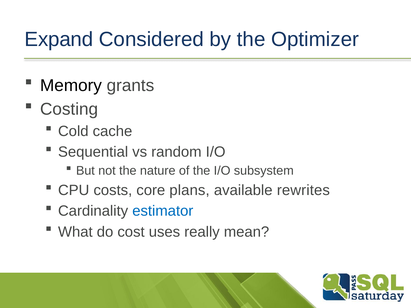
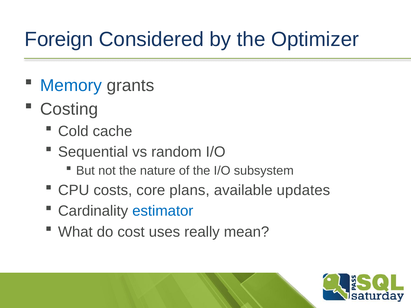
Expand: Expand -> Foreign
Memory colour: black -> blue
rewrites: rewrites -> updates
